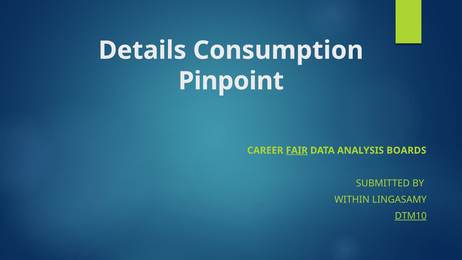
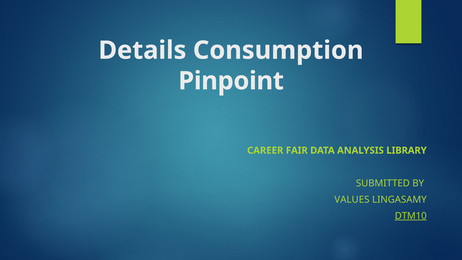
FAIR underline: present -> none
BOARDS: BOARDS -> LIBRARY
WITHIN: WITHIN -> VALUES
